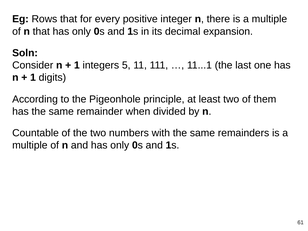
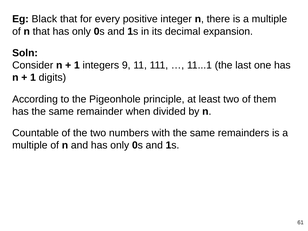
Rows: Rows -> Black
5: 5 -> 9
